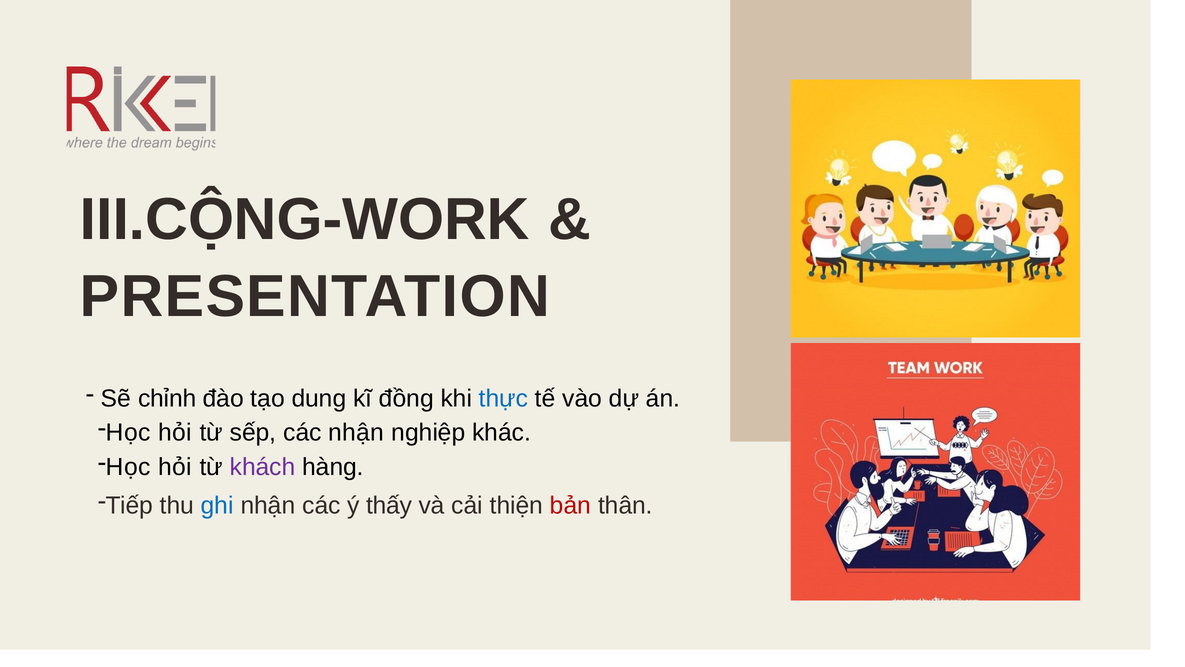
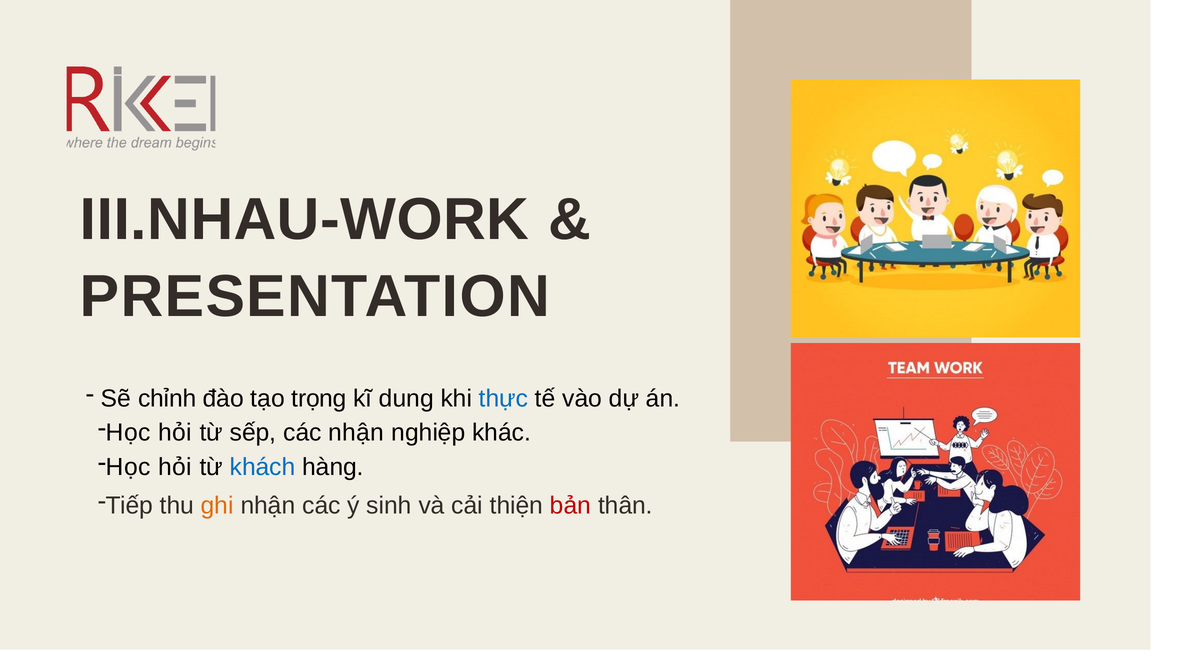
III.CỘNG-WORK: III.CỘNG-WORK -> III.NHAU-WORK
dung: dung -> trọng
đồng: đồng -> dung
khách colour: purple -> blue
ghi colour: blue -> orange
thấy: thấy -> sinh
